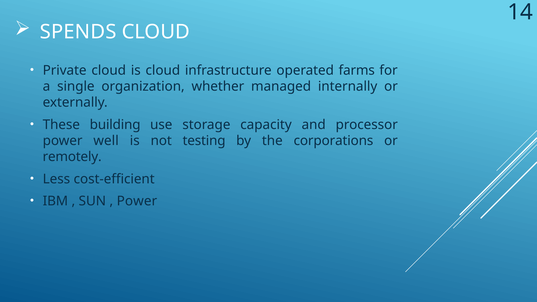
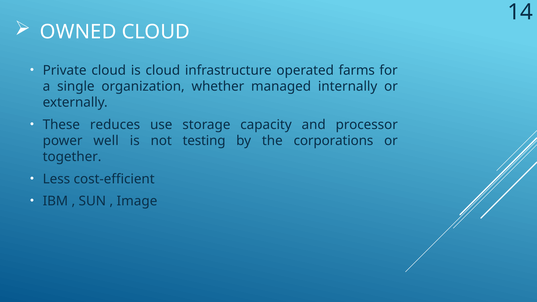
SPENDS: SPENDS -> OWNED
building: building -> reduces
remotely: remotely -> together
Power at (137, 201): Power -> Image
